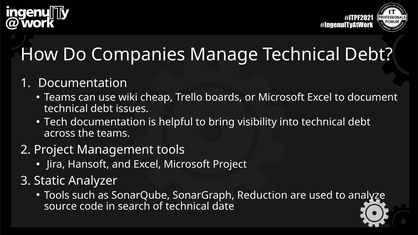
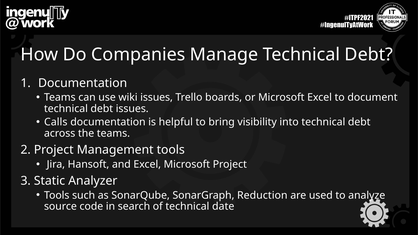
wiki cheap: cheap -> issues
Tech: Tech -> Calls
